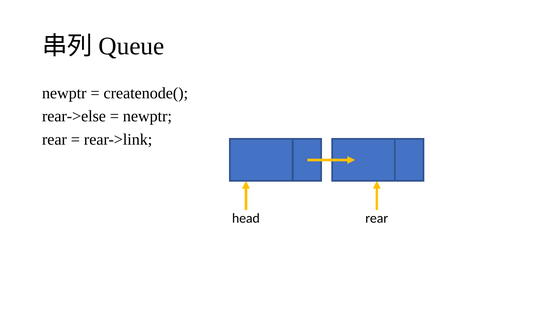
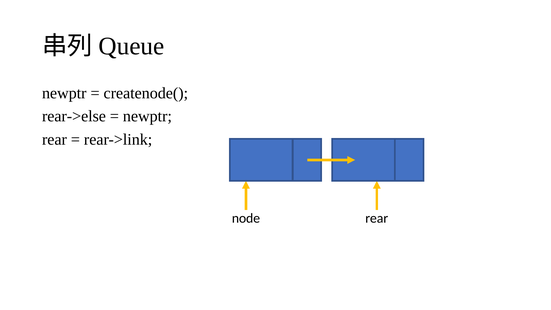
head: head -> node
